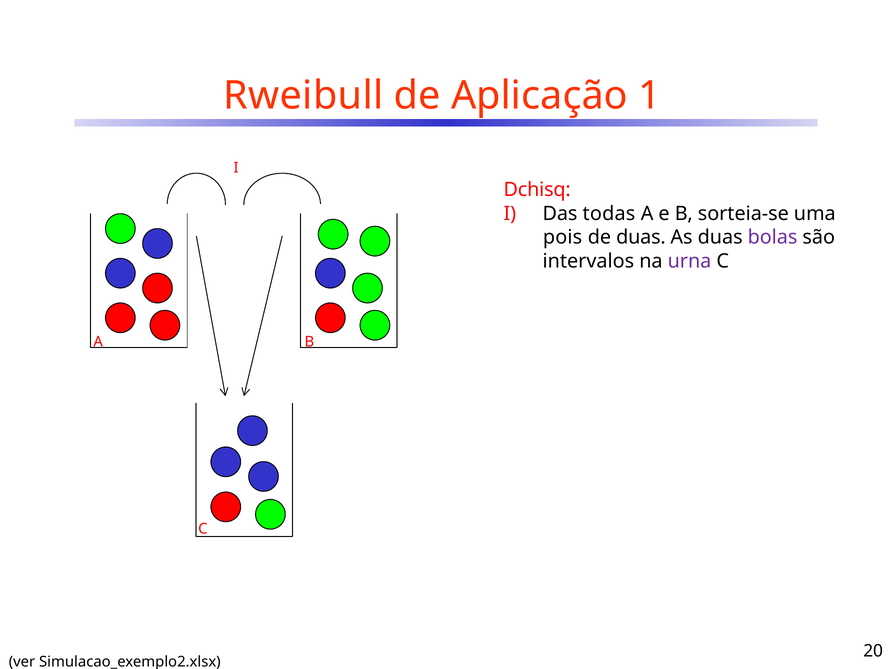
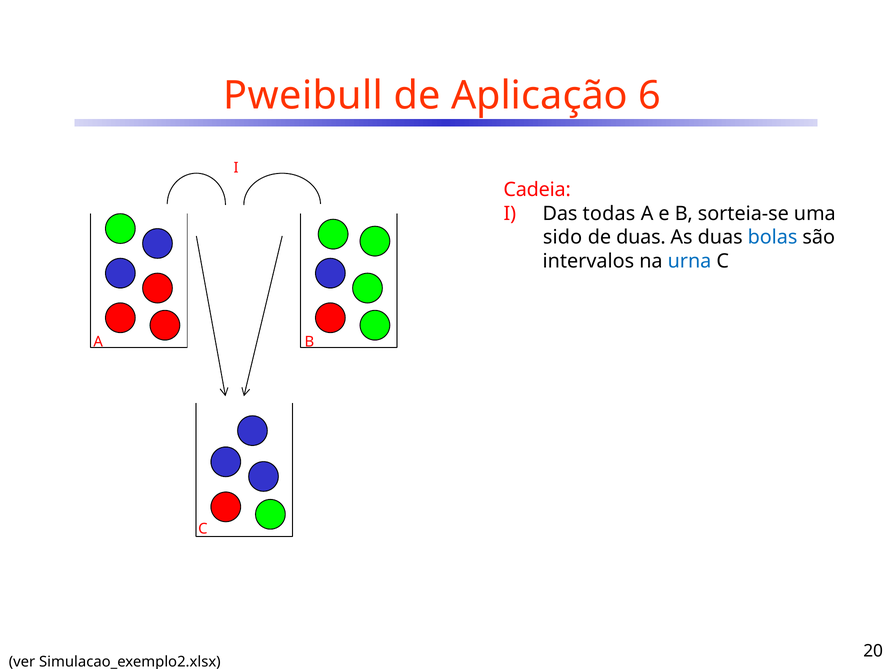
Rweibull: Rweibull -> Pweibull
1: 1 -> 6
Dchisq: Dchisq -> Cadeia
pois: pois -> sido
bolas colour: purple -> blue
urna colour: purple -> blue
